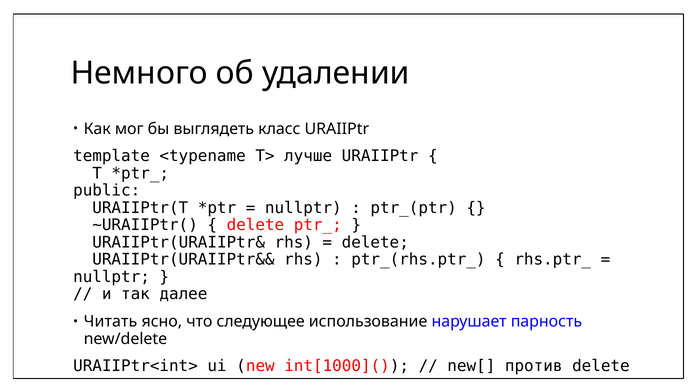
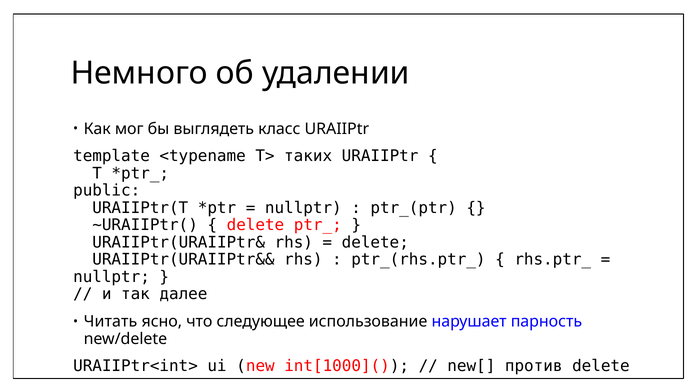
лучше: лучше -> таких
